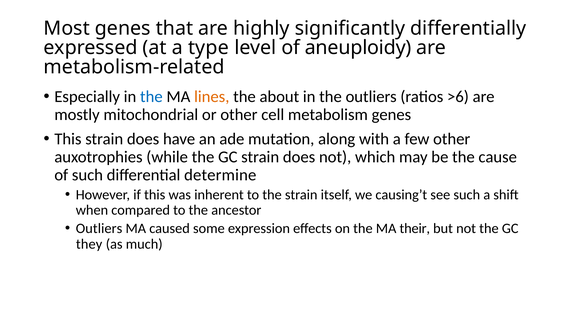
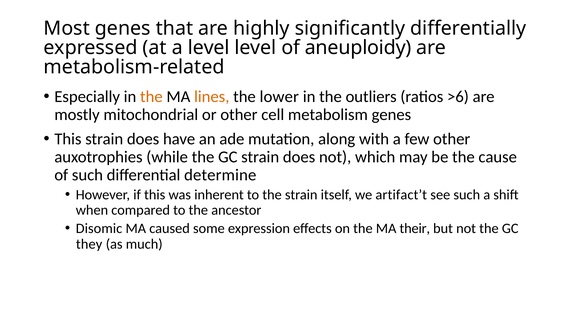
a type: type -> level
the at (151, 97) colour: blue -> orange
about: about -> lower
causing’t: causing’t -> artifact’t
Outliers at (99, 228): Outliers -> Disomic
